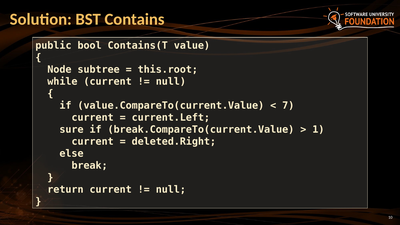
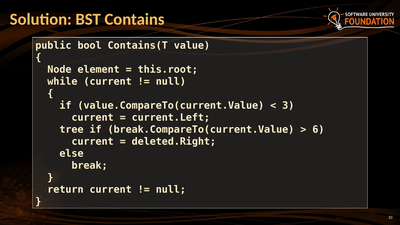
subtree: subtree -> element
7: 7 -> 3
sure: sure -> tree
1: 1 -> 6
